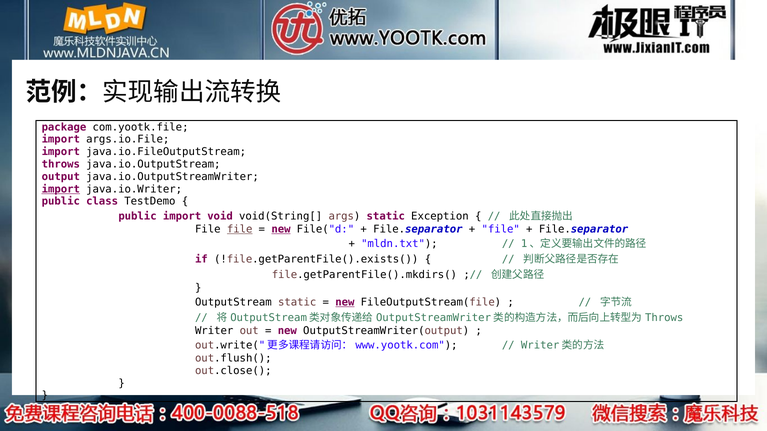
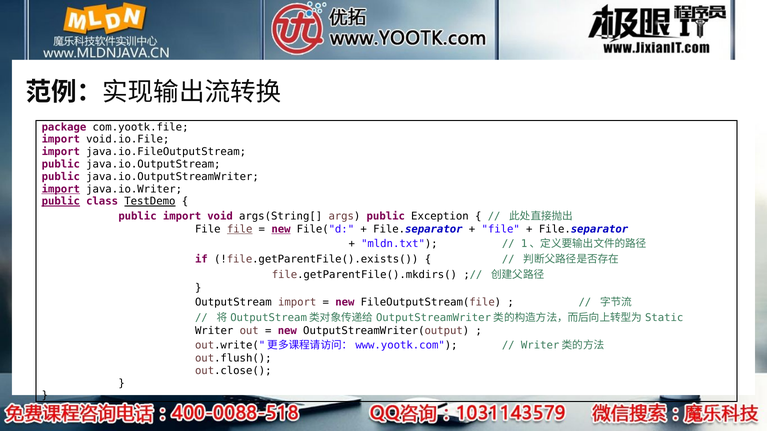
args.io.File: args.io.File -> void.io.File
throws at (61, 164): throws -> public
output at (61, 177): output -> public
public at (61, 202) underline: none -> present
TestDemo underline: none -> present
void(String[: void(String[ -> args(String[
args static: static -> public
OutputStream static: static -> import
new at (345, 303) underline: present -> none
Throws at (664, 318): Throws -> Static
